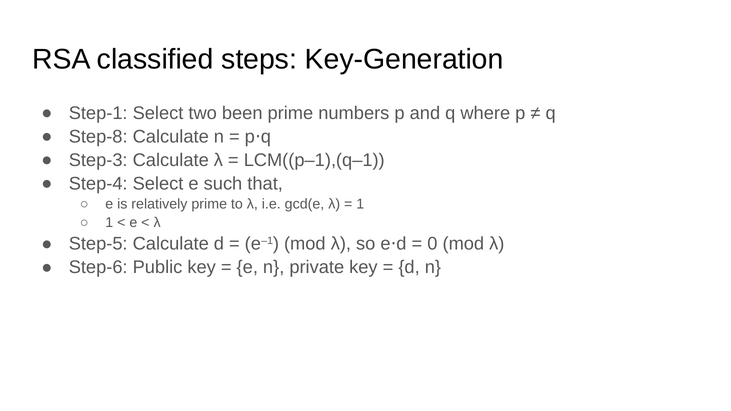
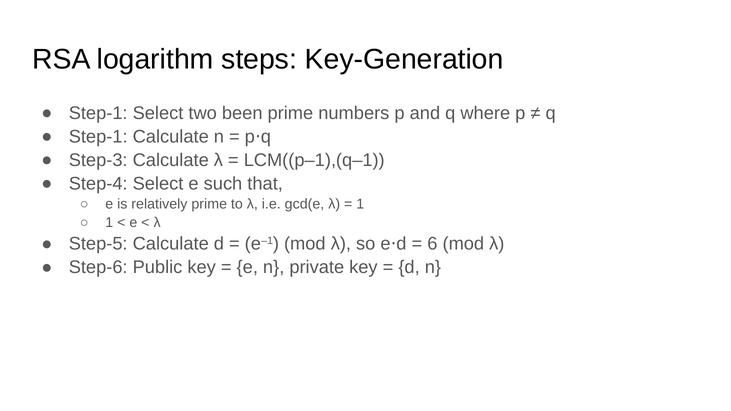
classified: classified -> logarithm
Step-8 at (98, 137): Step-8 -> Step-1
0: 0 -> 6
